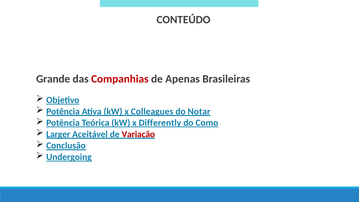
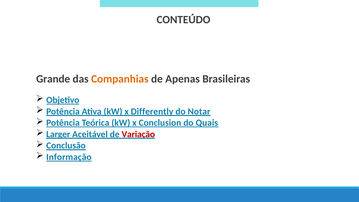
Companhias colour: red -> orange
Colleagues: Colleagues -> Differently
Differently: Differently -> Conclusion
Como: Como -> Quais
Undergoing: Undergoing -> Informação
